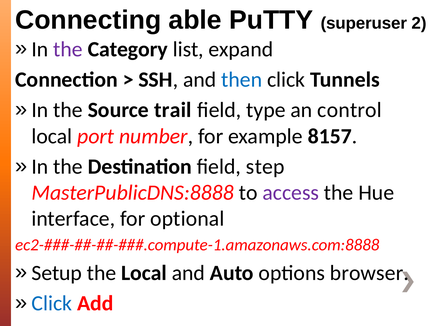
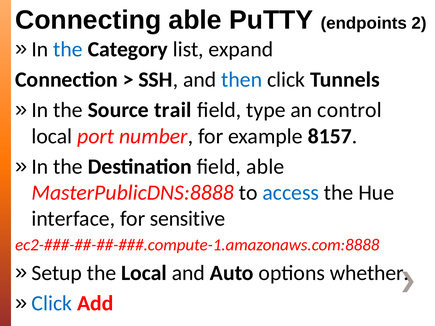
superuser: superuser -> endpoints
the at (68, 49) colour: purple -> blue
field step: step -> able
access colour: purple -> blue
optional: optional -> sensitive
browser: browser -> whether
